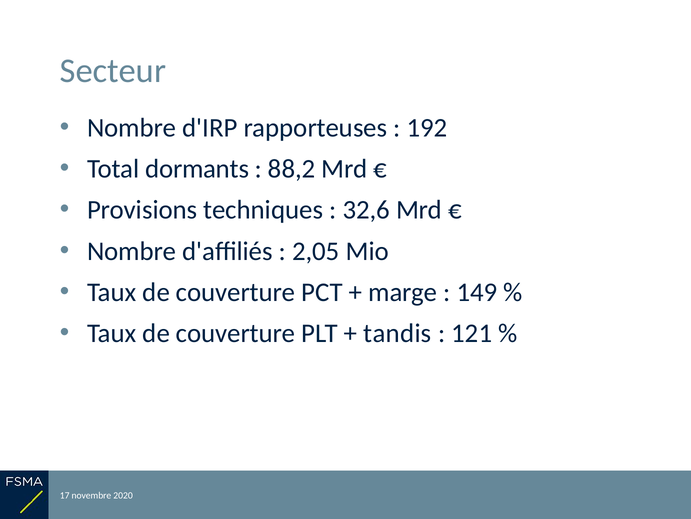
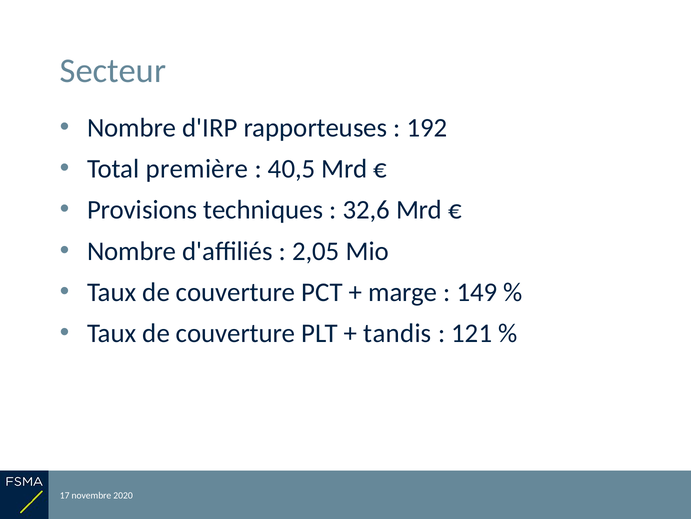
dormants: dormants -> première
88,2: 88,2 -> 40,5
